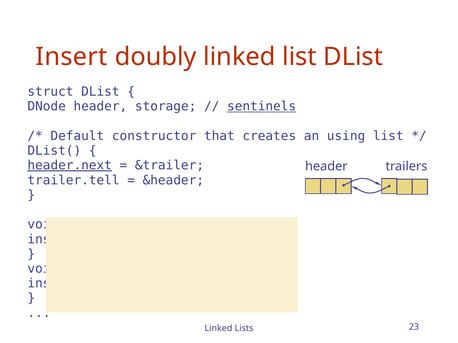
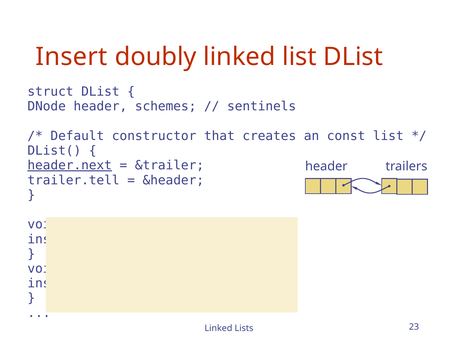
storage: storage -> schemes
sentinels underline: present -> none
using: using -> const
